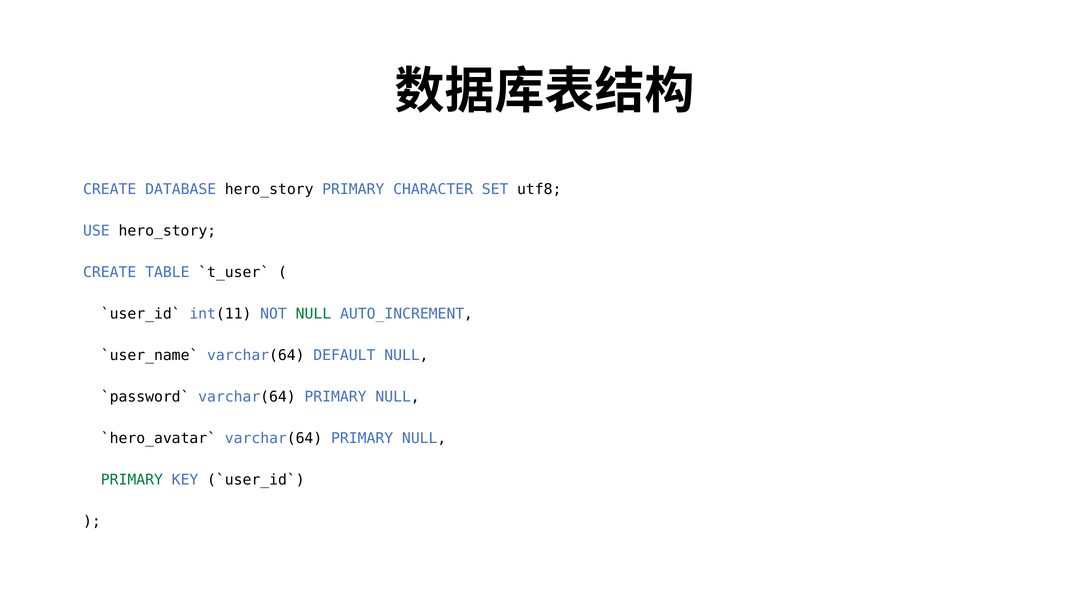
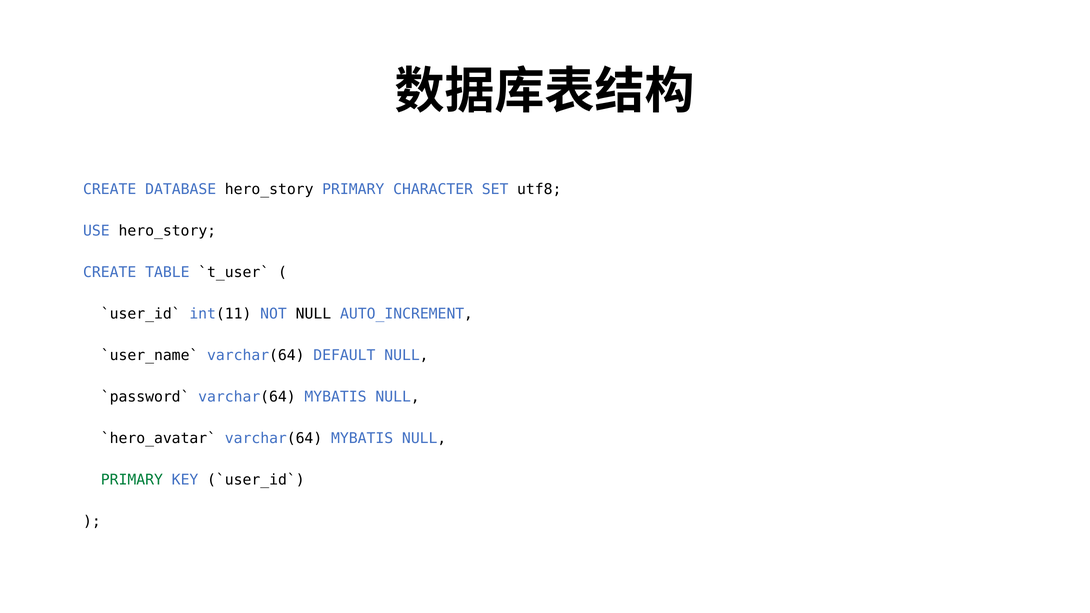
NULL at (313, 314) colour: green -> black
PRIMARY at (336, 397): PRIMARY -> MYBATIS
PRIMARY at (362, 439): PRIMARY -> MYBATIS
